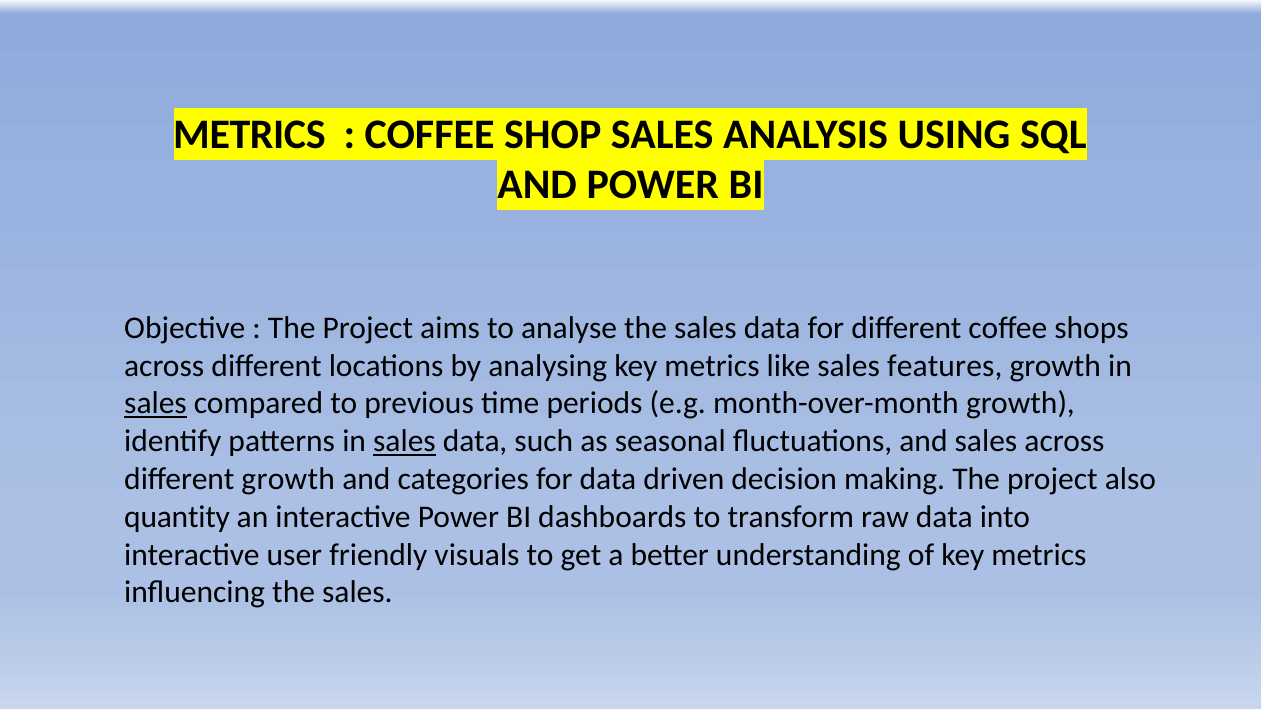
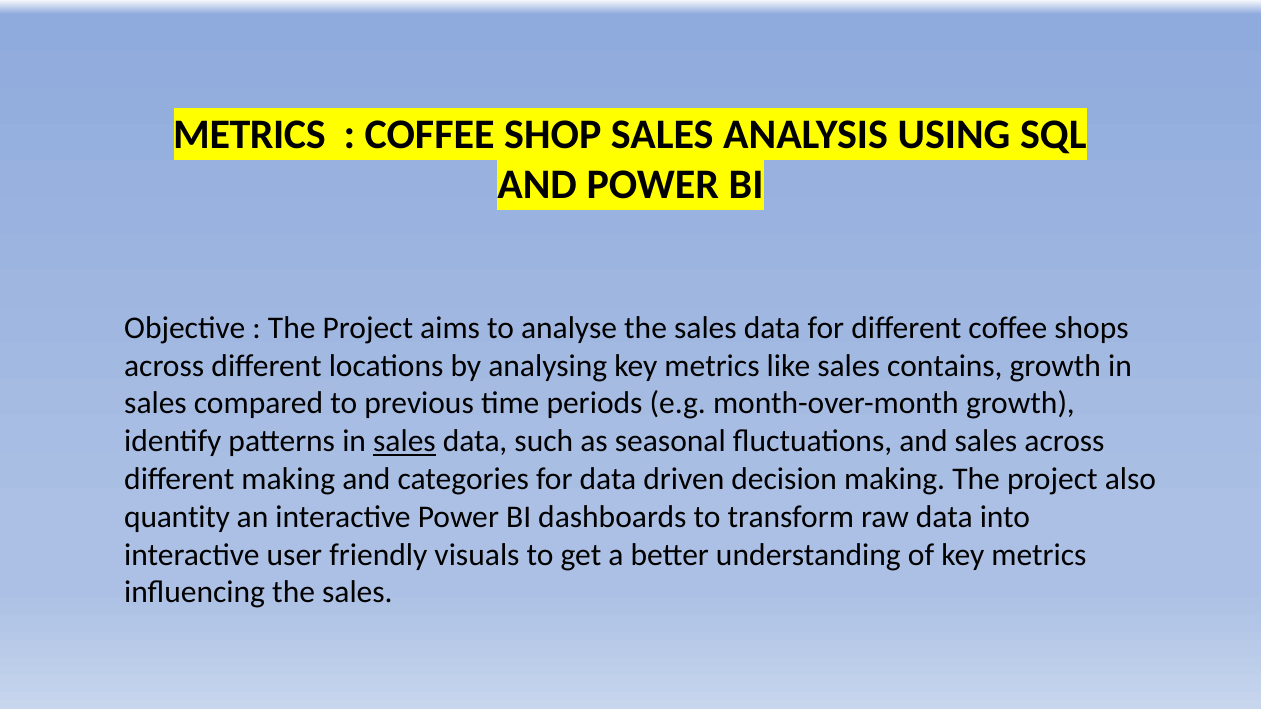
features: features -> contains
sales at (156, 404) underline: present -> none
different growth: growth -> making
